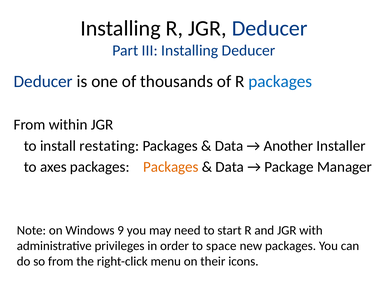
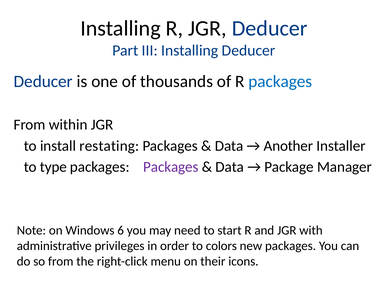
axes: axes -> type
Packages at (171, 167) colour: orange -> purple
9: 9 -> 6
space: space -> colors
